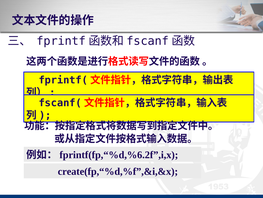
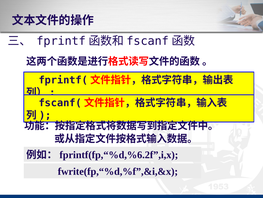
create(fp,“%d,%f”,&i,&x: create(fp,“%d,%f”,&i,&x -> fwrite(fp,“%d,%f”,&i,&x
